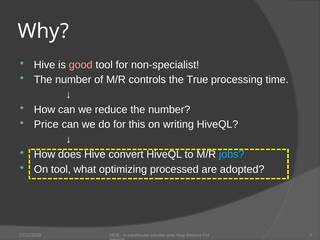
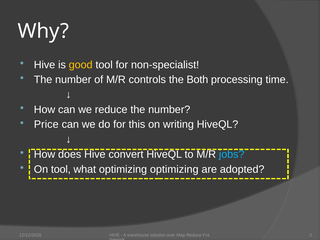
good colour: pink -> yellow
True: True -> Both
optimizing processed: processed -> optimizing
